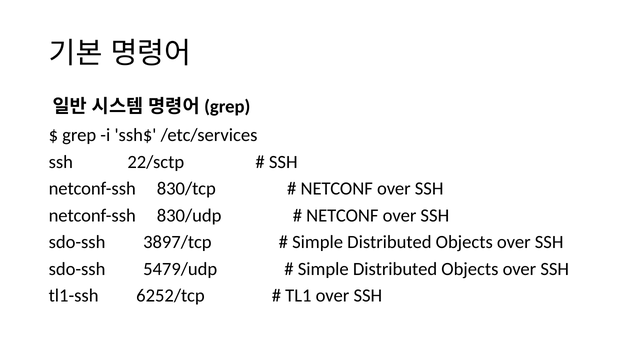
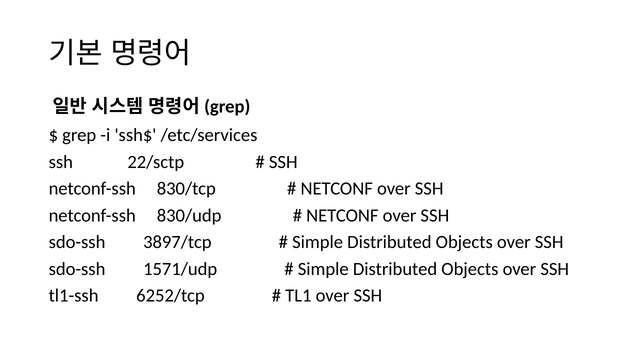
5479/udp: 5479/udp -> 1571/udp
